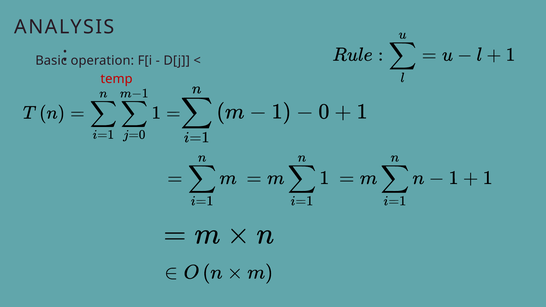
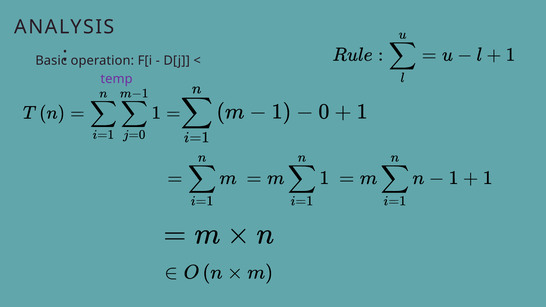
temp colour: red -> purple
